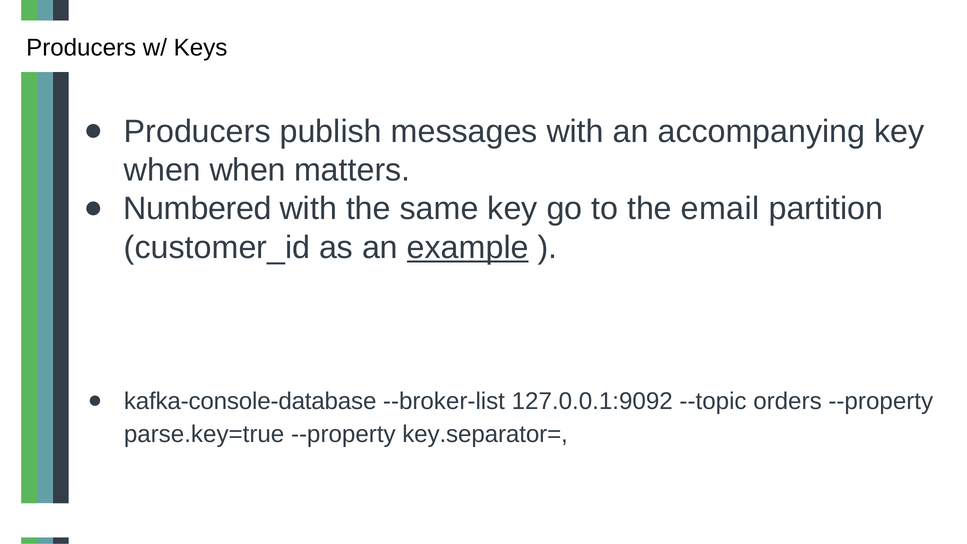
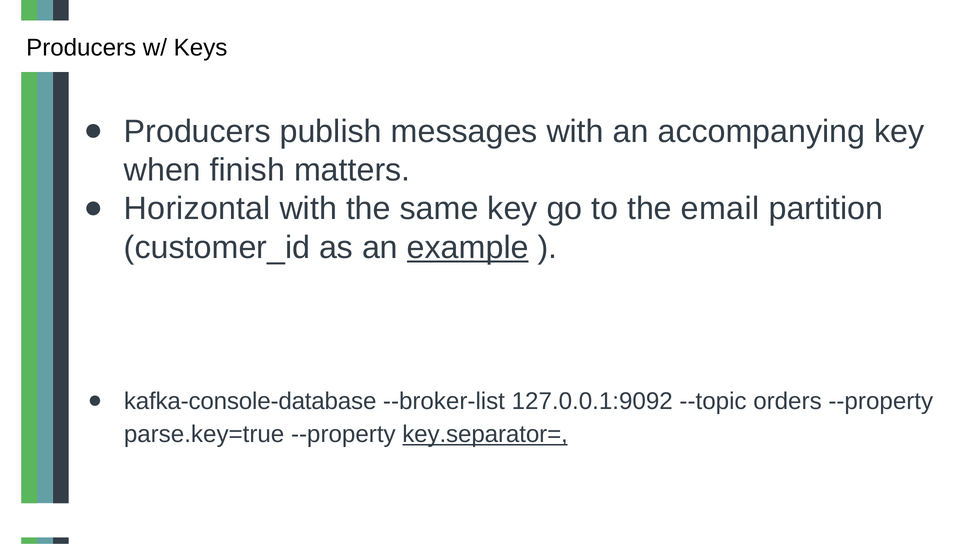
when when: when -> finish
Numbered: Numbered -> Horizontal
key.separator= underline: none -> present
